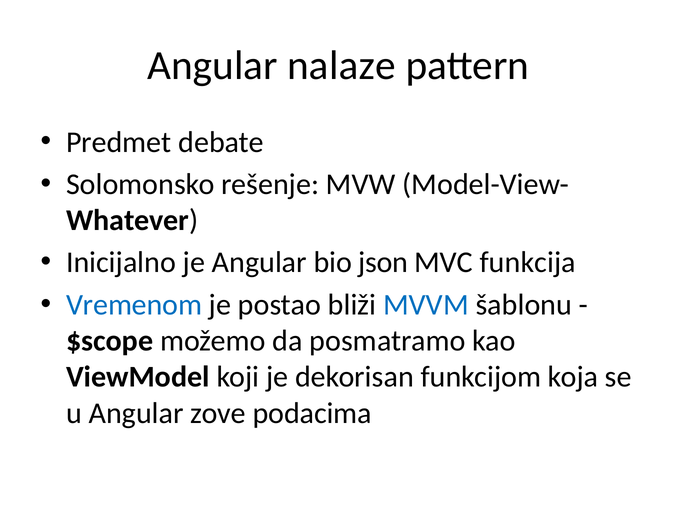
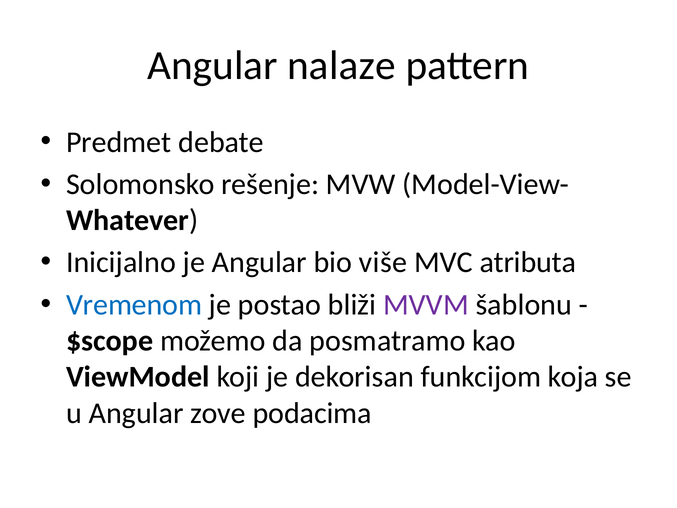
json: json -> više
funkcija: funkcija -> atributa
MVVM colour: blue -> purple
